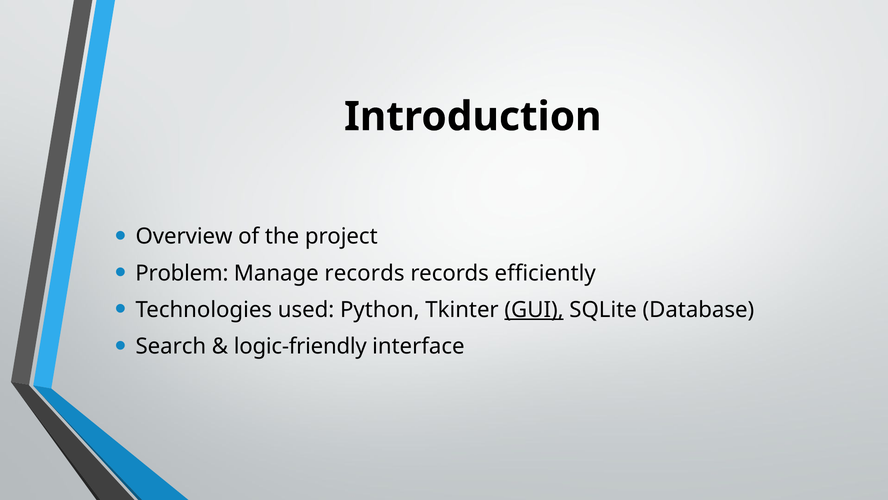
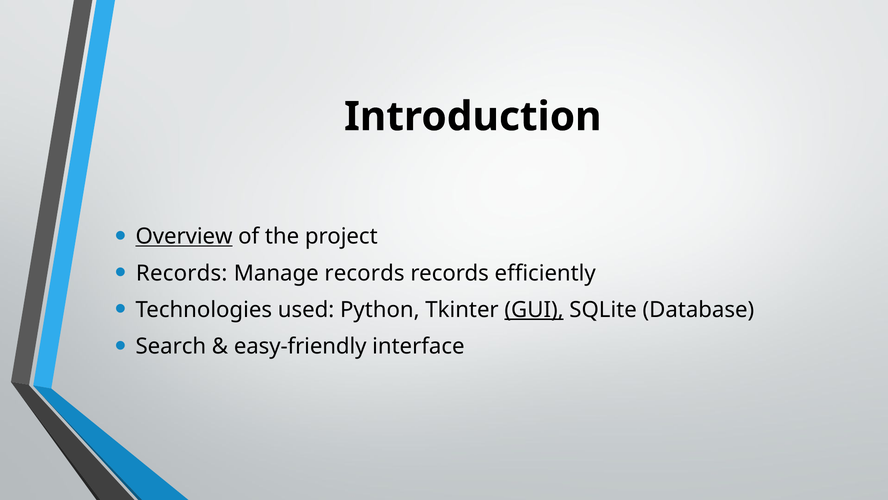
Overview underline: none -> present
Problem at (182, 273): Problem -> Records
logic-friendly: logic-friendly -> easy-friendly
